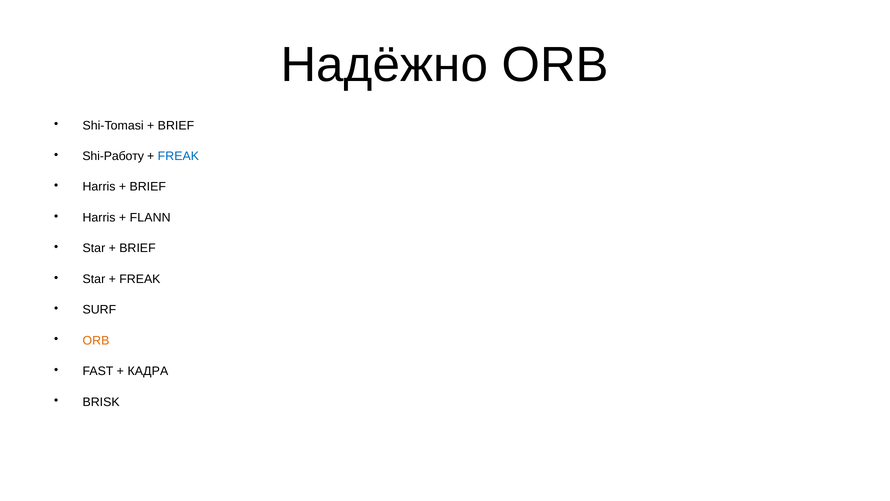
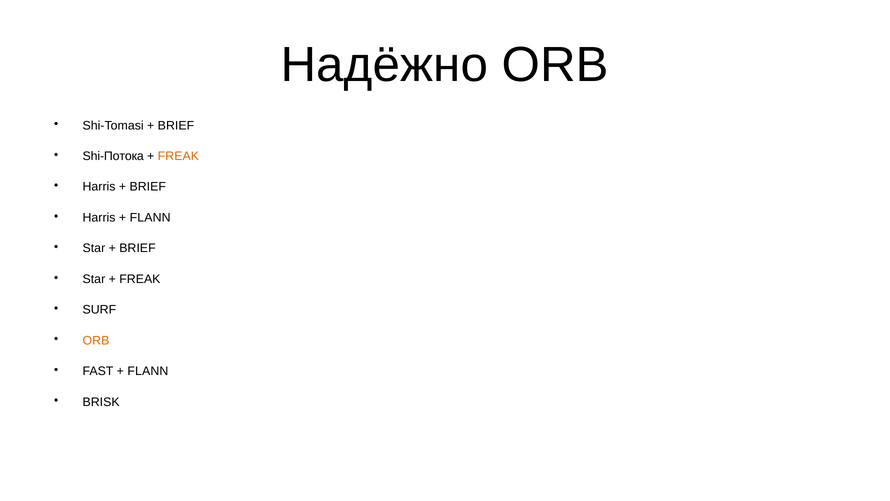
Shi-Работу: Shi-Работу -> Shi-Потока
FREAK at (178, 156) colour: blue -> orange
КАДРА at (148, 371): КАДРА -> FLANN
